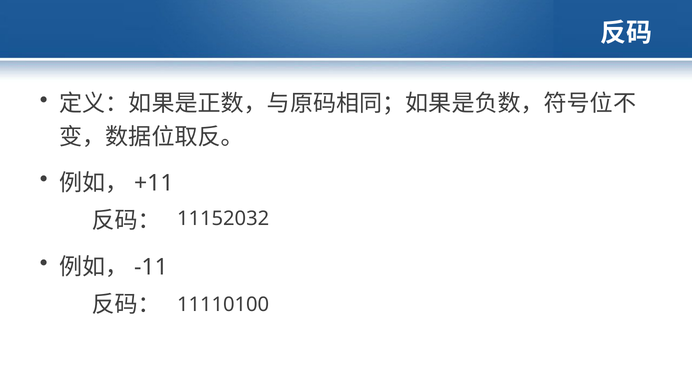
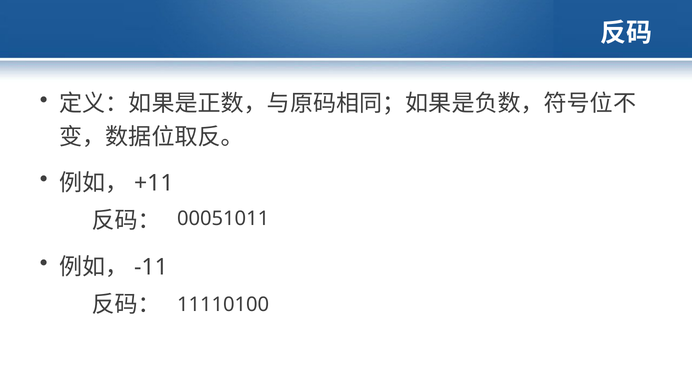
11152032: 11152032 -> 00051011
